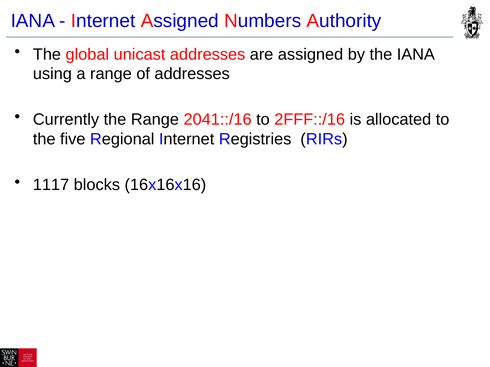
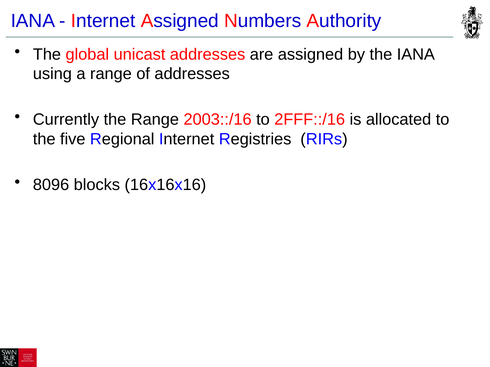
2041::/16: 2041::/16 -> 2003::/16
1117: 1117 -> 8096
